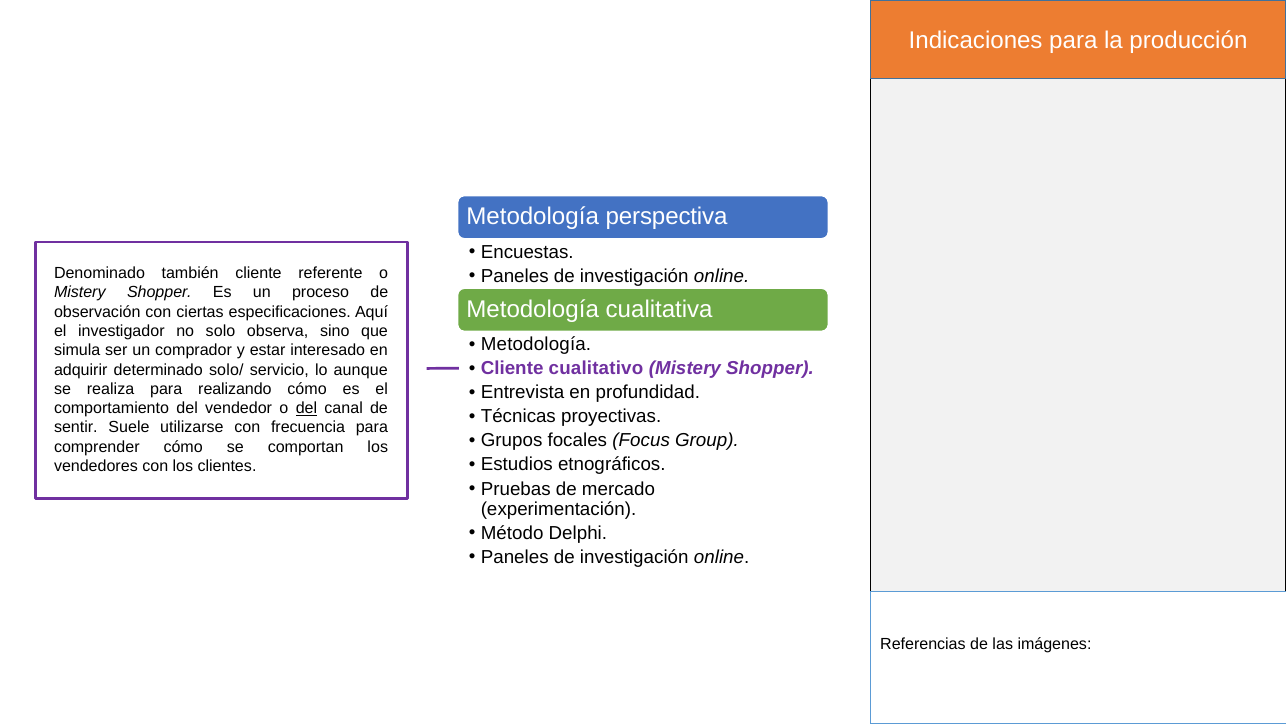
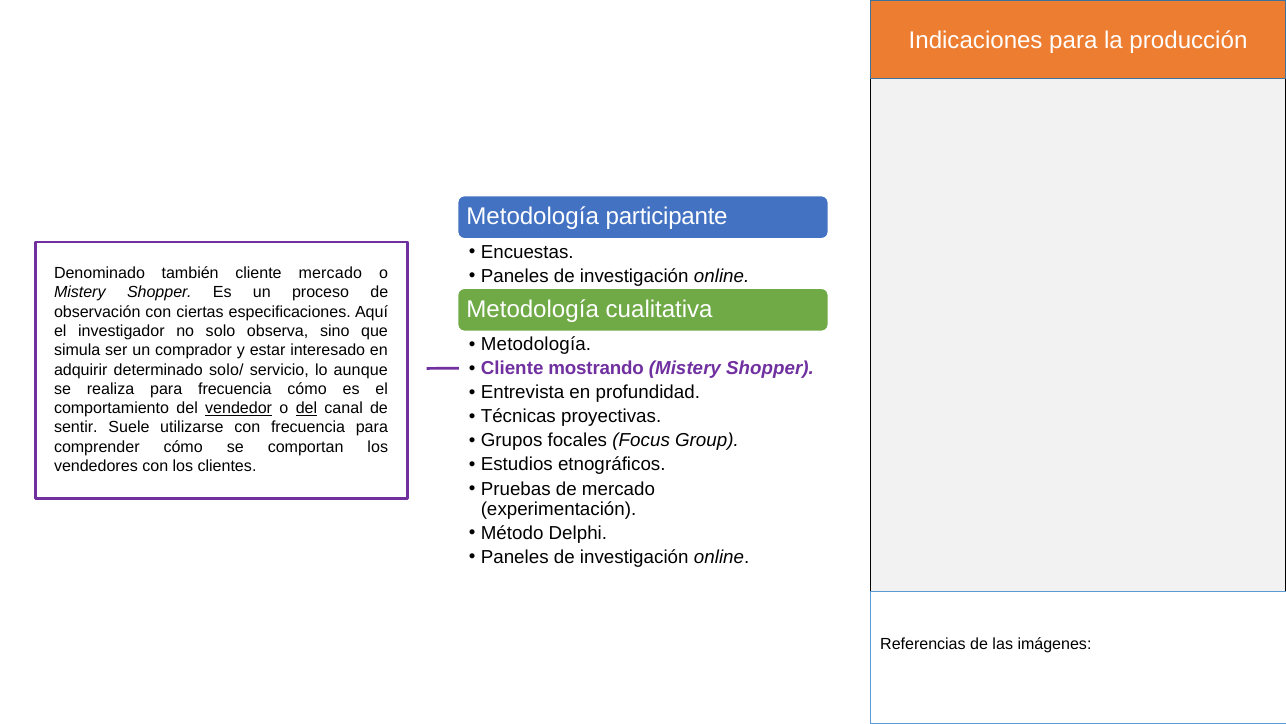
perspectiva: perspectiva -> participante
cliente referente: referente -> mercado
cualitativo: cualitativo -> mostrando
para realizando: realizando -> frecuencia
vendedor underline: none -> present
